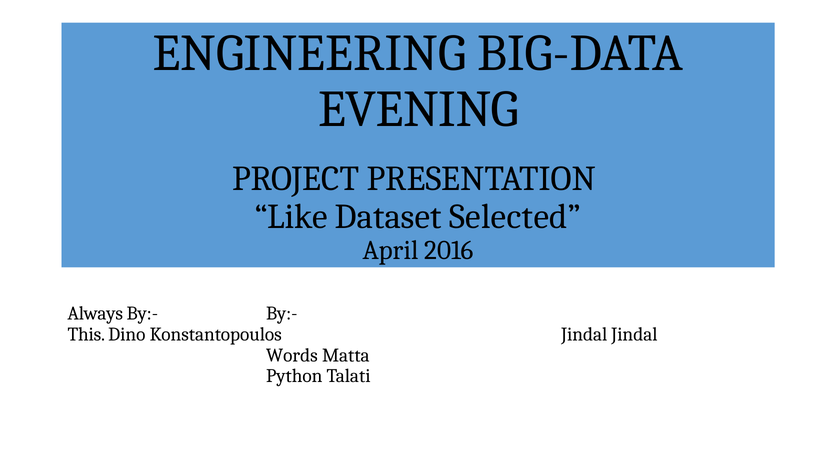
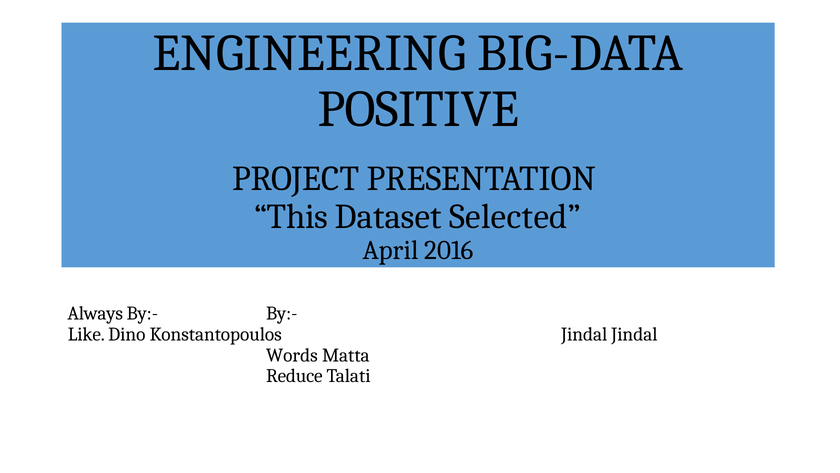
EVENING: EVENING -> POSITIVE
Like: Like -> This
This: This -> Like
Python: Python -> Reduce
